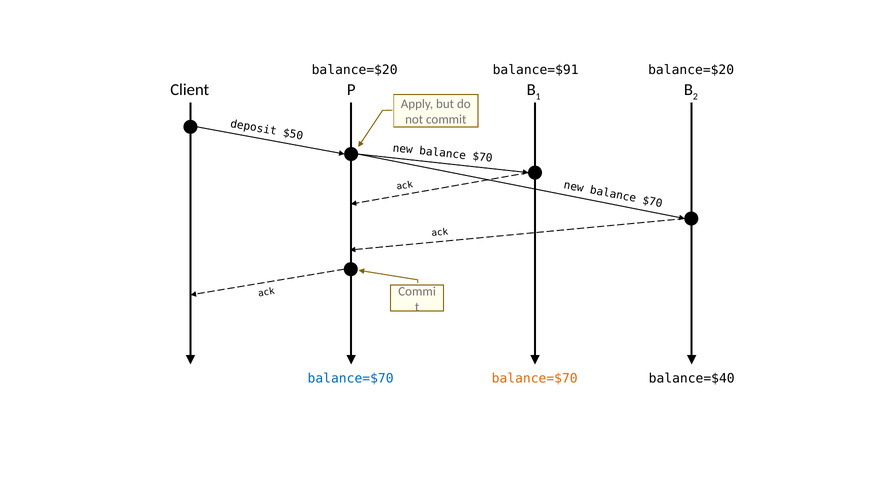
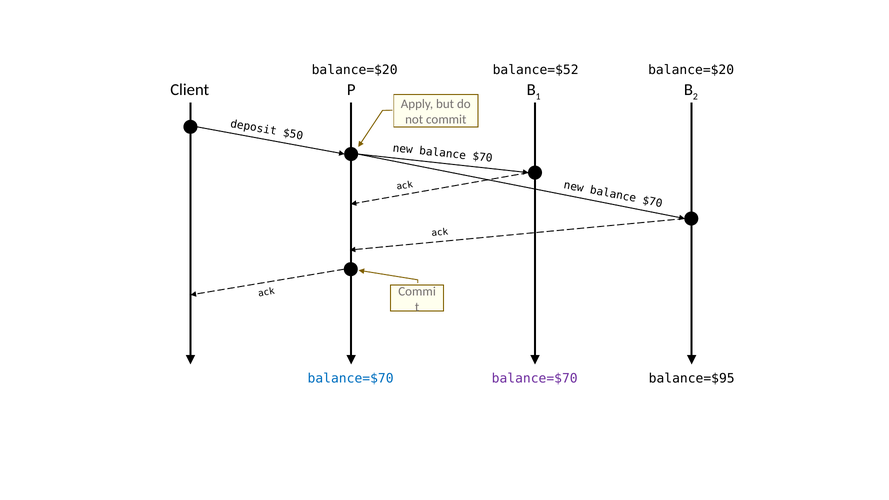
balance=$91: balance=$91 -> balance=$52
balance=$70 at (535, 378) colour: orange -> purple
balance=$40: balance=$40 -> balance=$95
